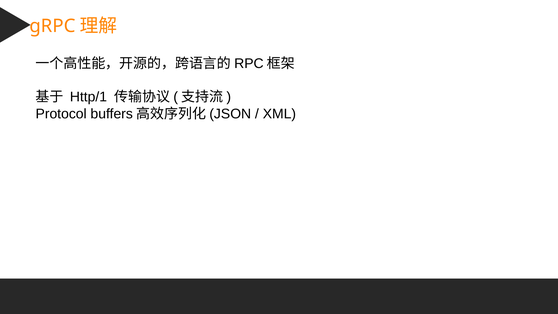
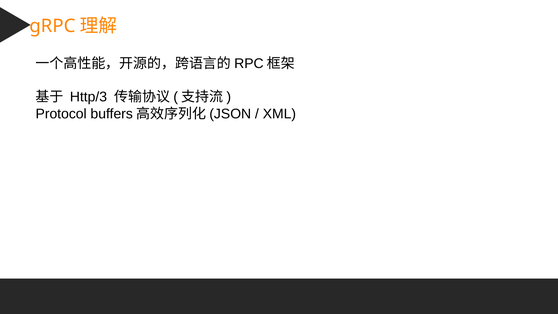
Http/1: Http/1 -> Http/3
